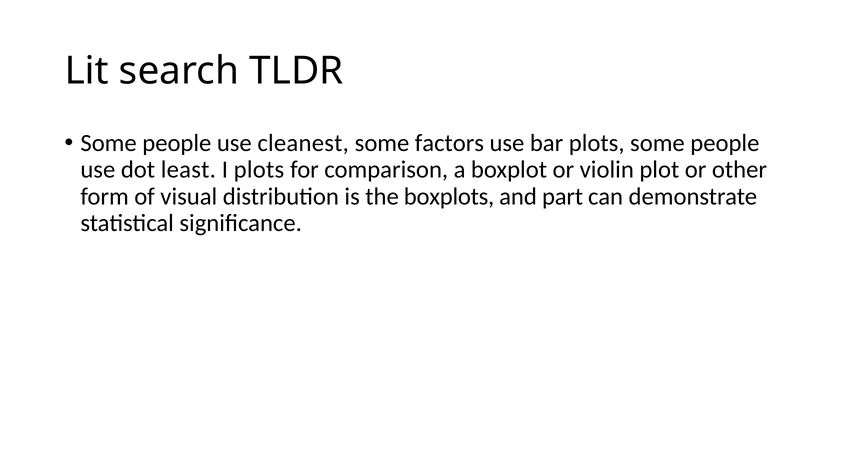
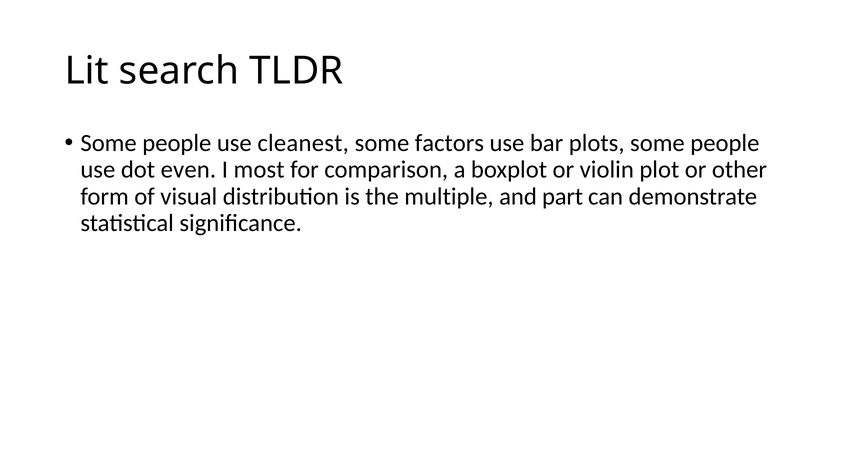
least: least -> even
I plots: plots -> most
boxplots: boxplots -> multiple
